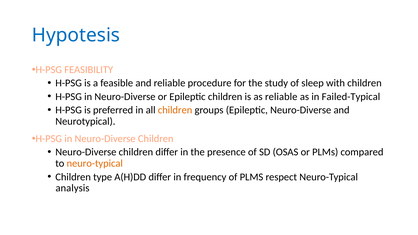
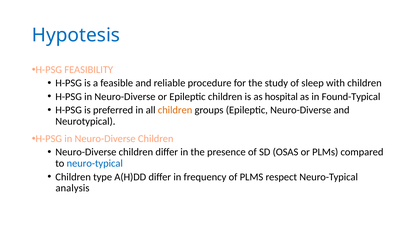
as reliable: reliable -> hospital
Failed-Typical: Failed-Typical -> Found-Typical
neuro-typical at (95, 164) colour: orange -> blue
